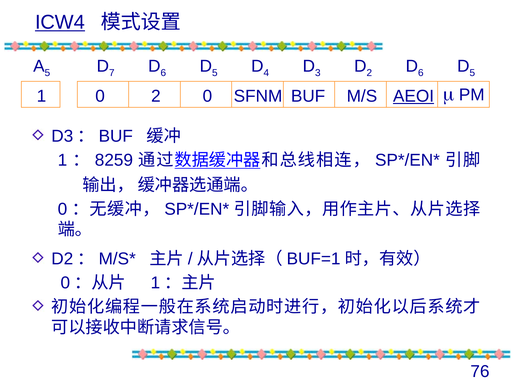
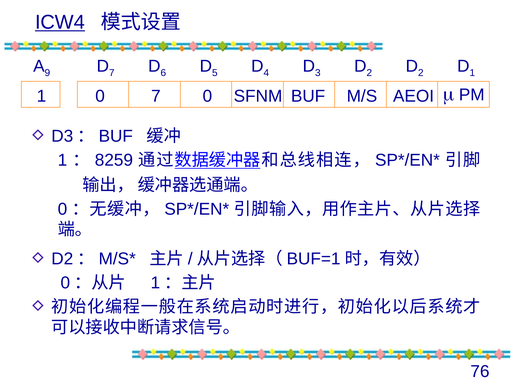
5 at (47, 73): 5 -> 9
6 at (421, 73): 6 -> 2
5 at (472, 73): 5 -> 1
0 2: 2 -> 7
AEOI underline: present -> none
